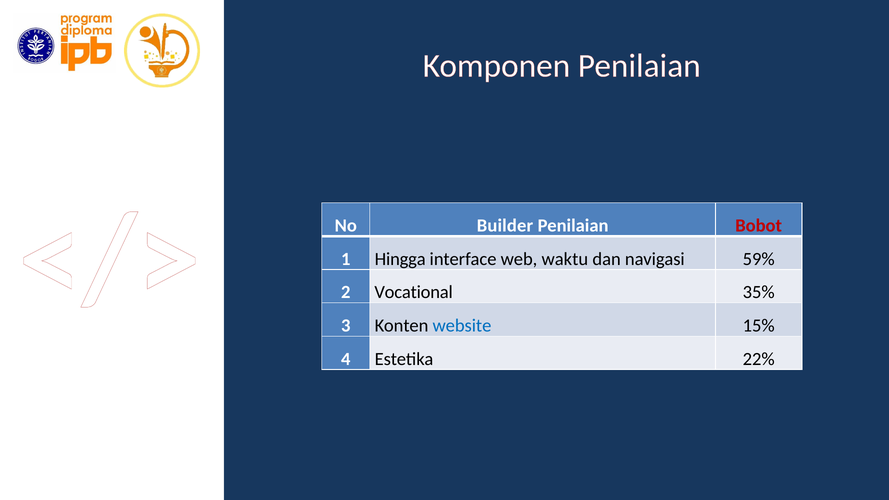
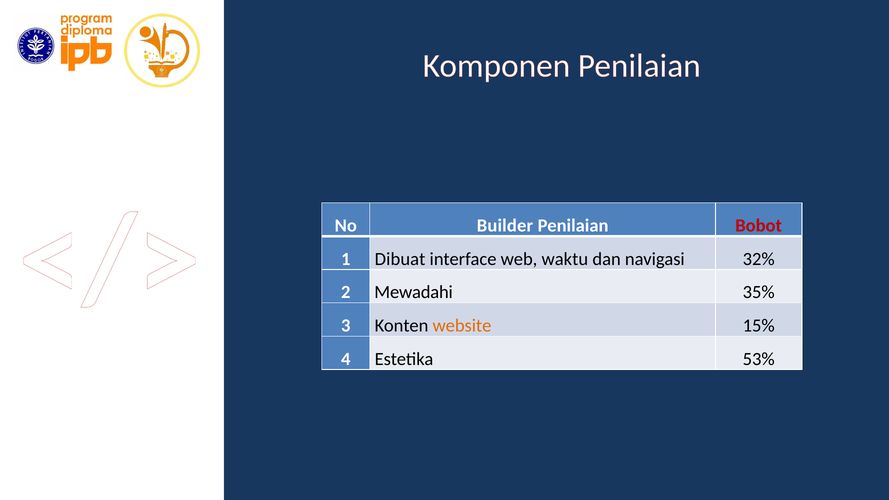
Hingga: Hingga -> Dibuat
59%: 59% -> 32%
Vocational: Vocational -> Mewadahi
website colour: blue -> orange
22%: 22% -> 53%
